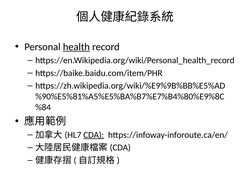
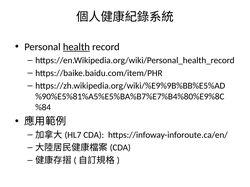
CDA underline: present -> none
